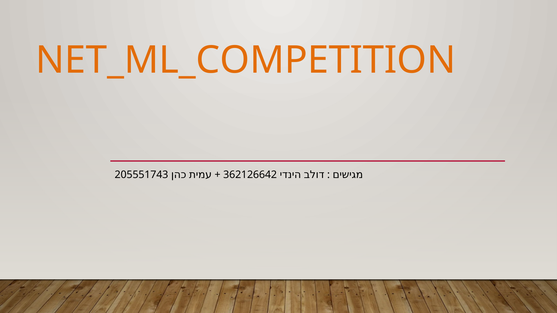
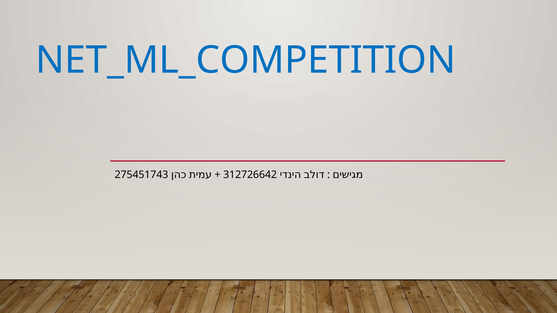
NET_ML_COMPETITION colour: orange -> blue
205551743: 205551743 -> 275451743
362126642: 362126642 -> 312726642
